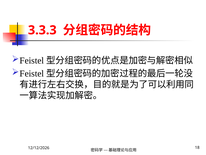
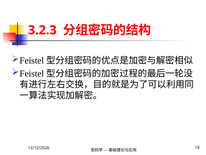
3.3.3: 3.3.3 -> 3.2.3
